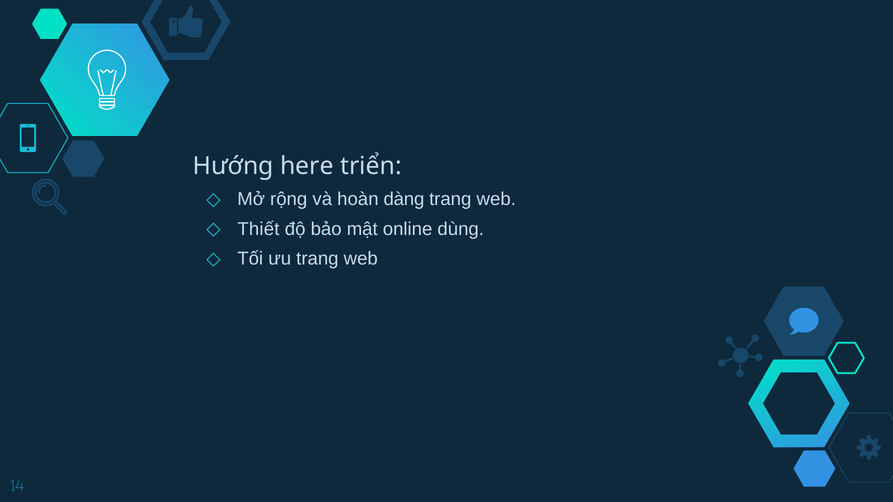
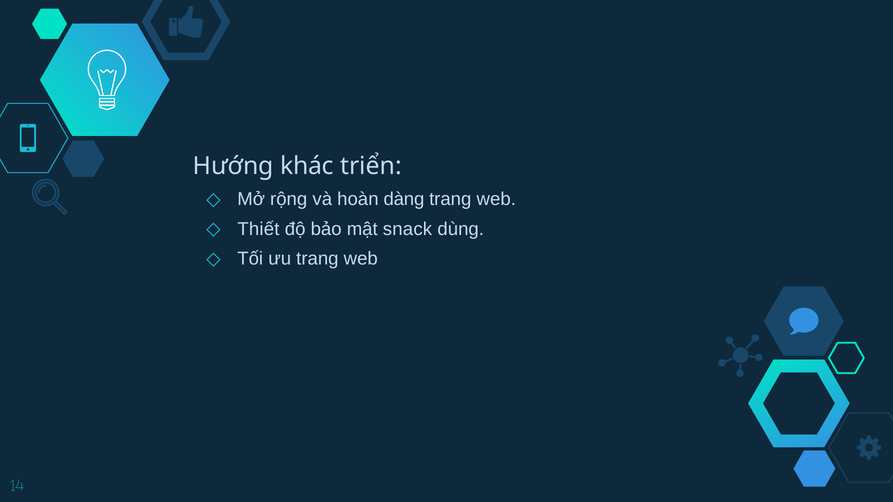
here: here -> khác
online: online -> snack
